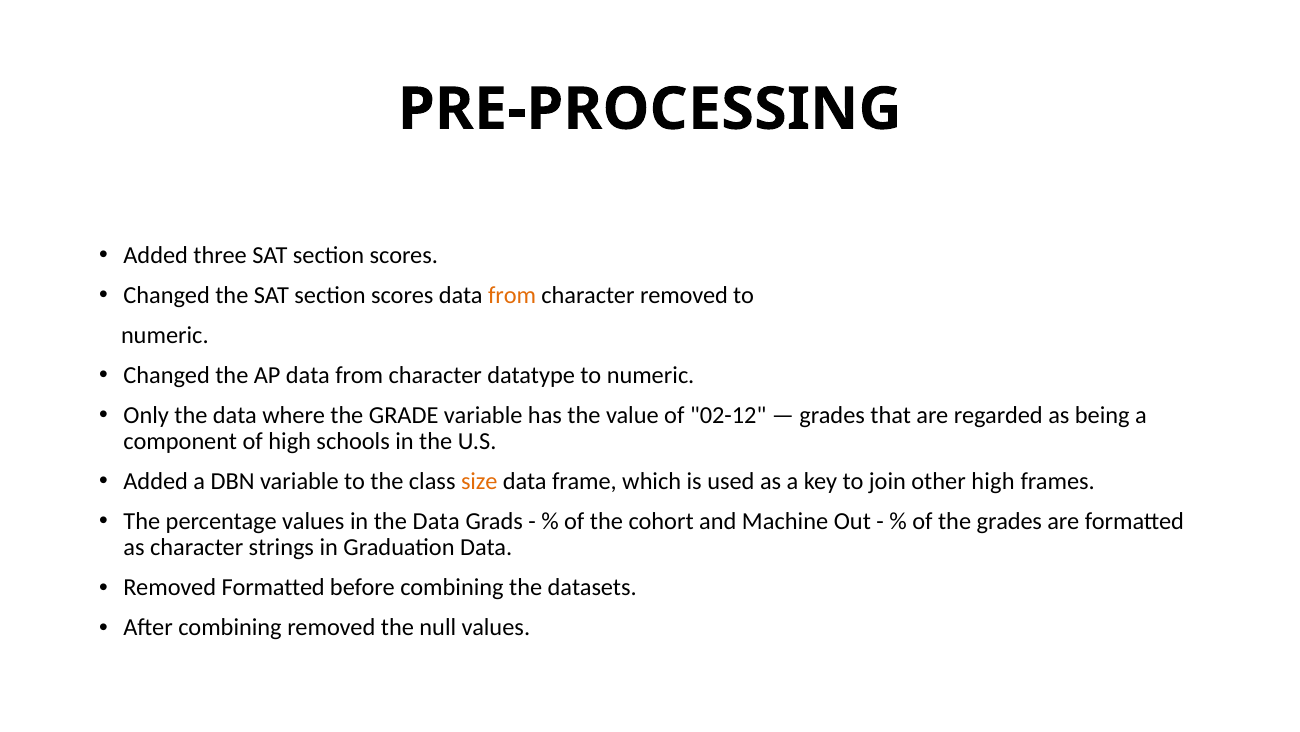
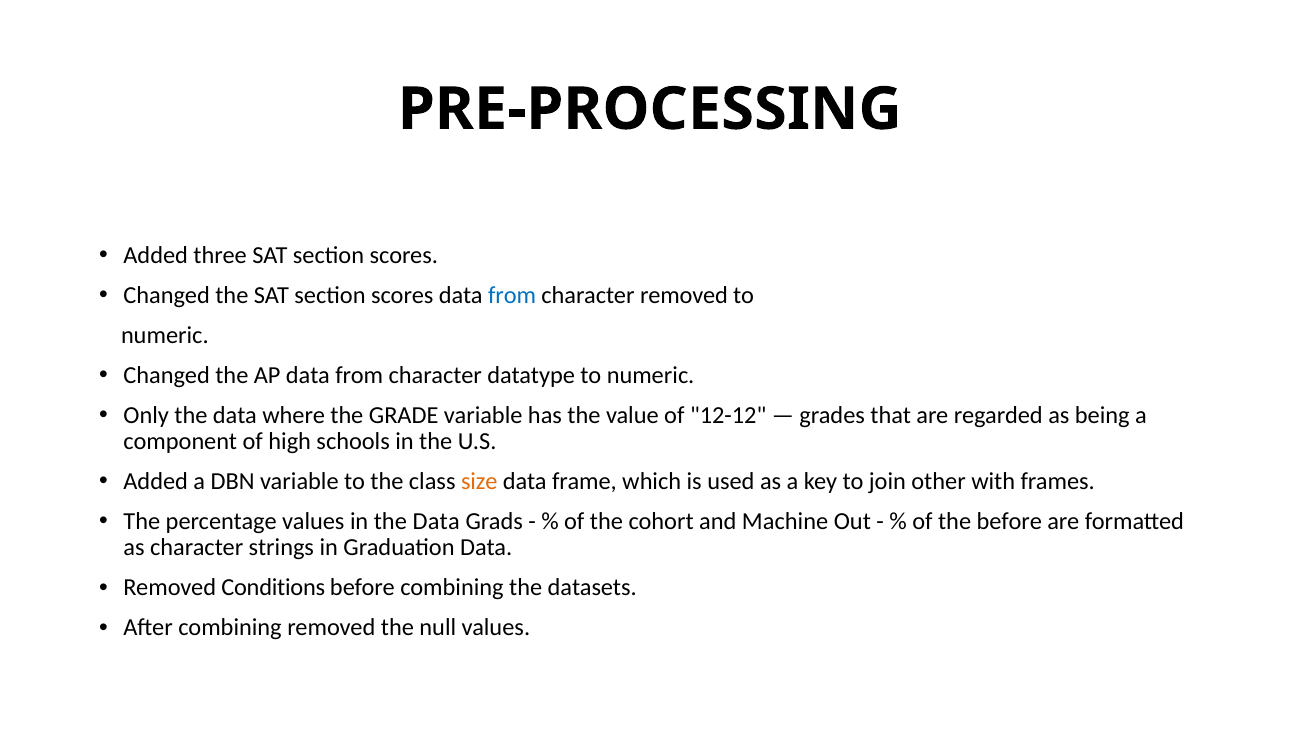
from at (512, 295) colour: orange -> blue
02-12: 02-12 -> 12-12
other high: high -> with
the grades: grades -> before
Removed Formatted: Formatted -> Conditions
